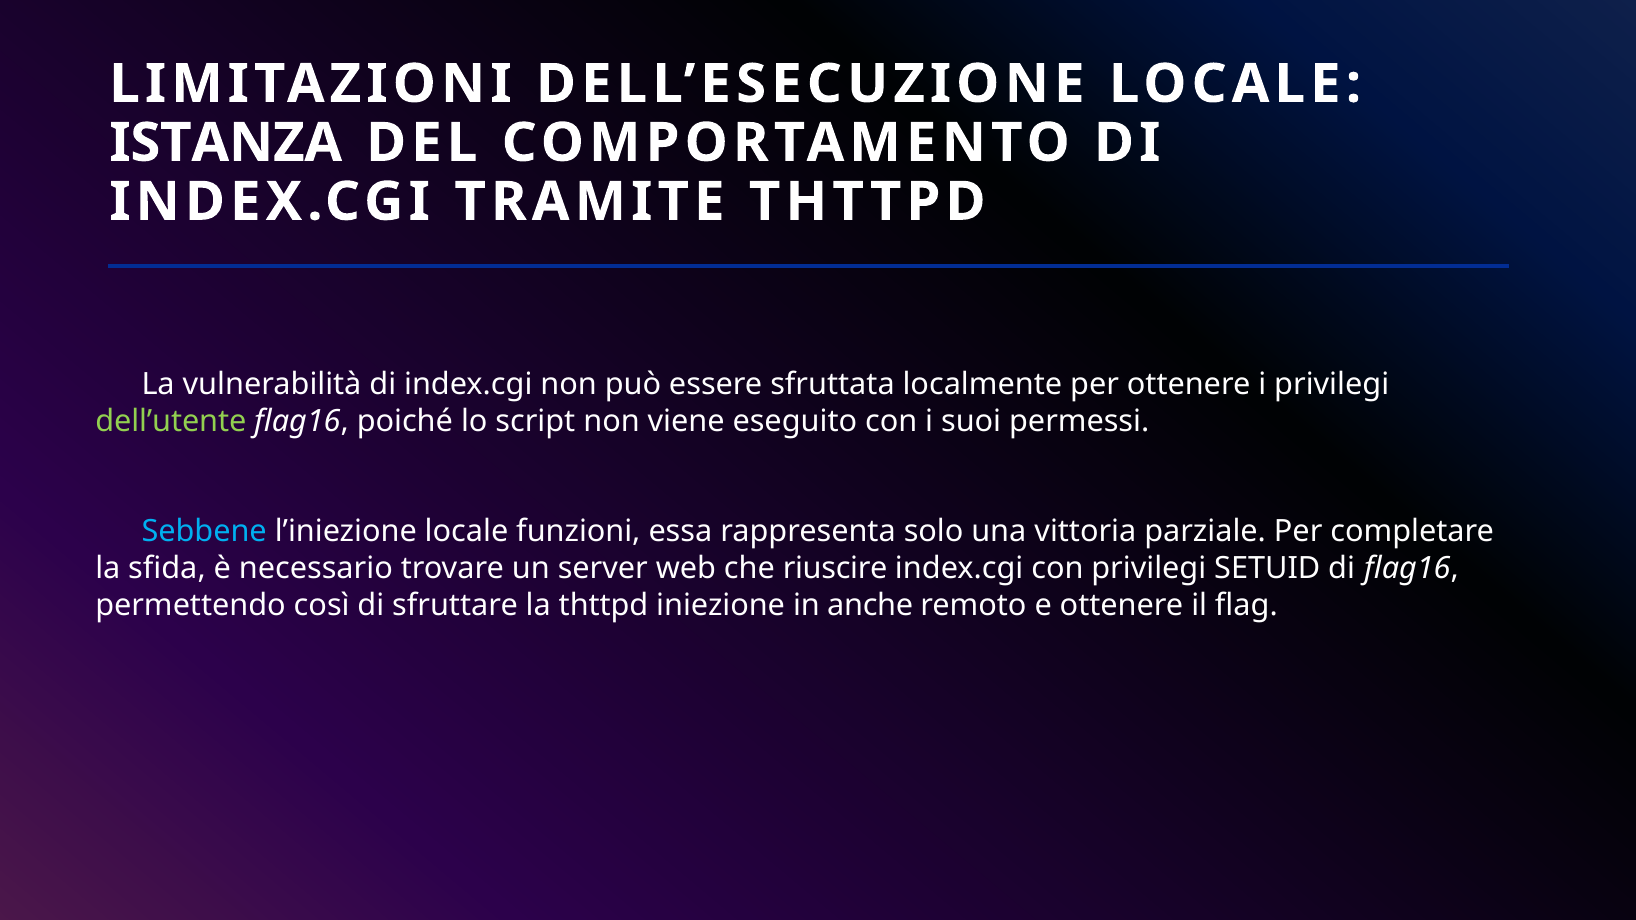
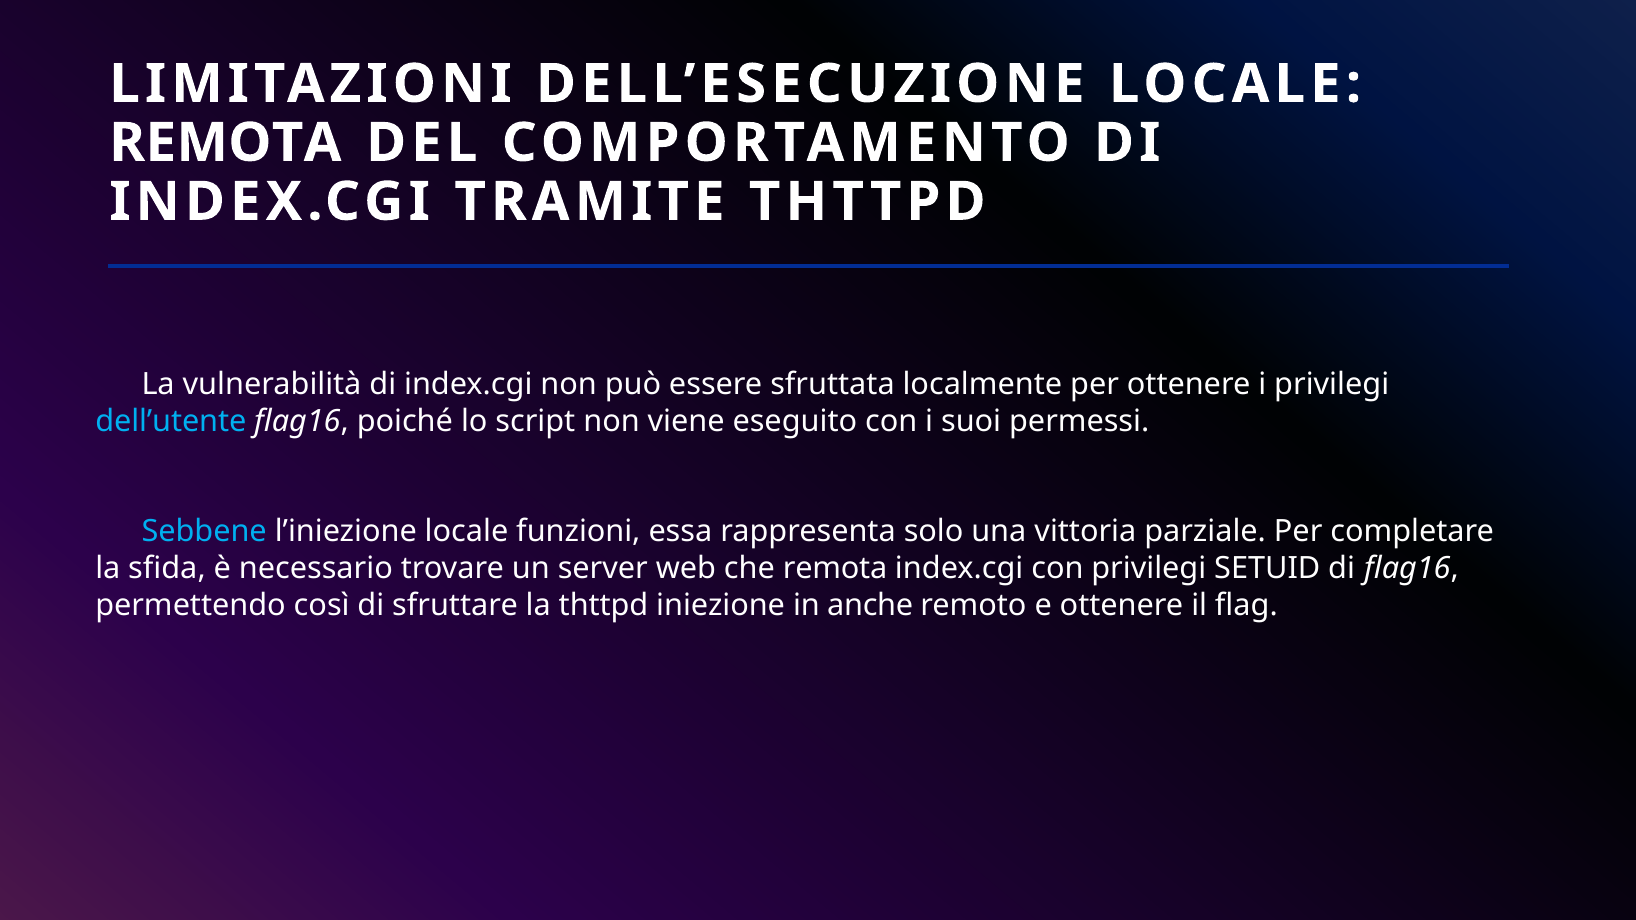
ISTANZA at (226, 143): ISTANZA -> REMOTA
dell’utente colour: light green -> light blue
che riuscire: riuscire -> remota
